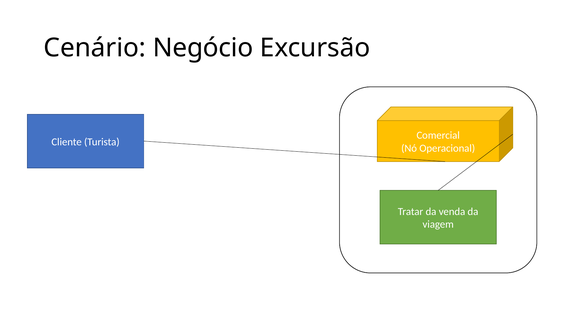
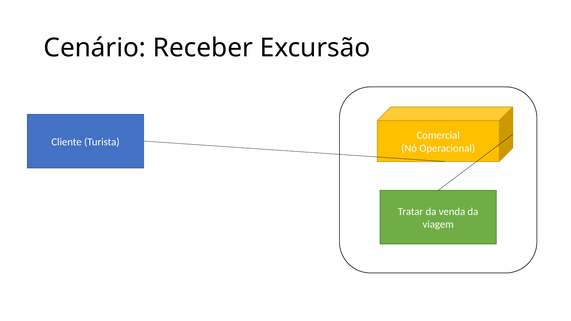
Negócio: Negócio -> Receber
